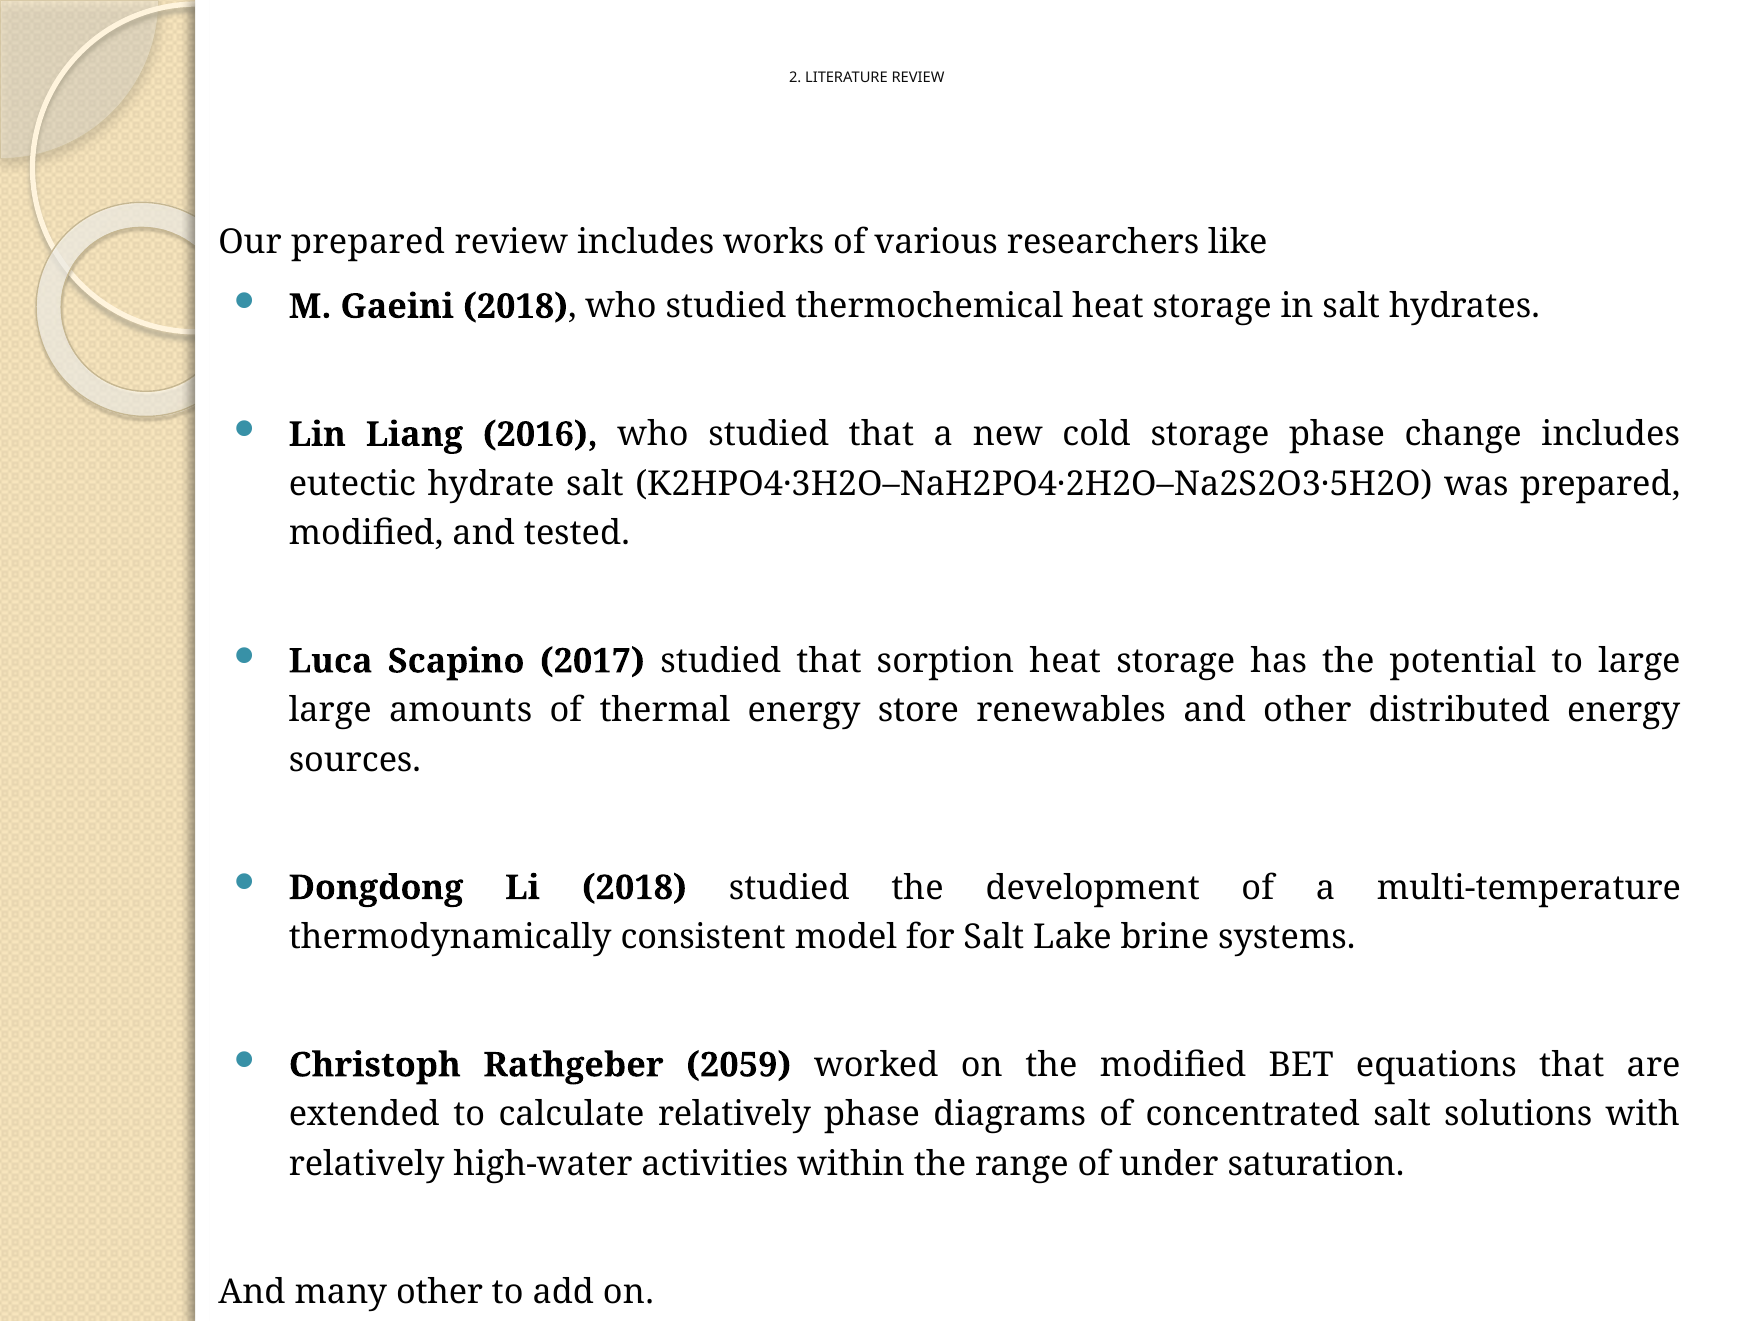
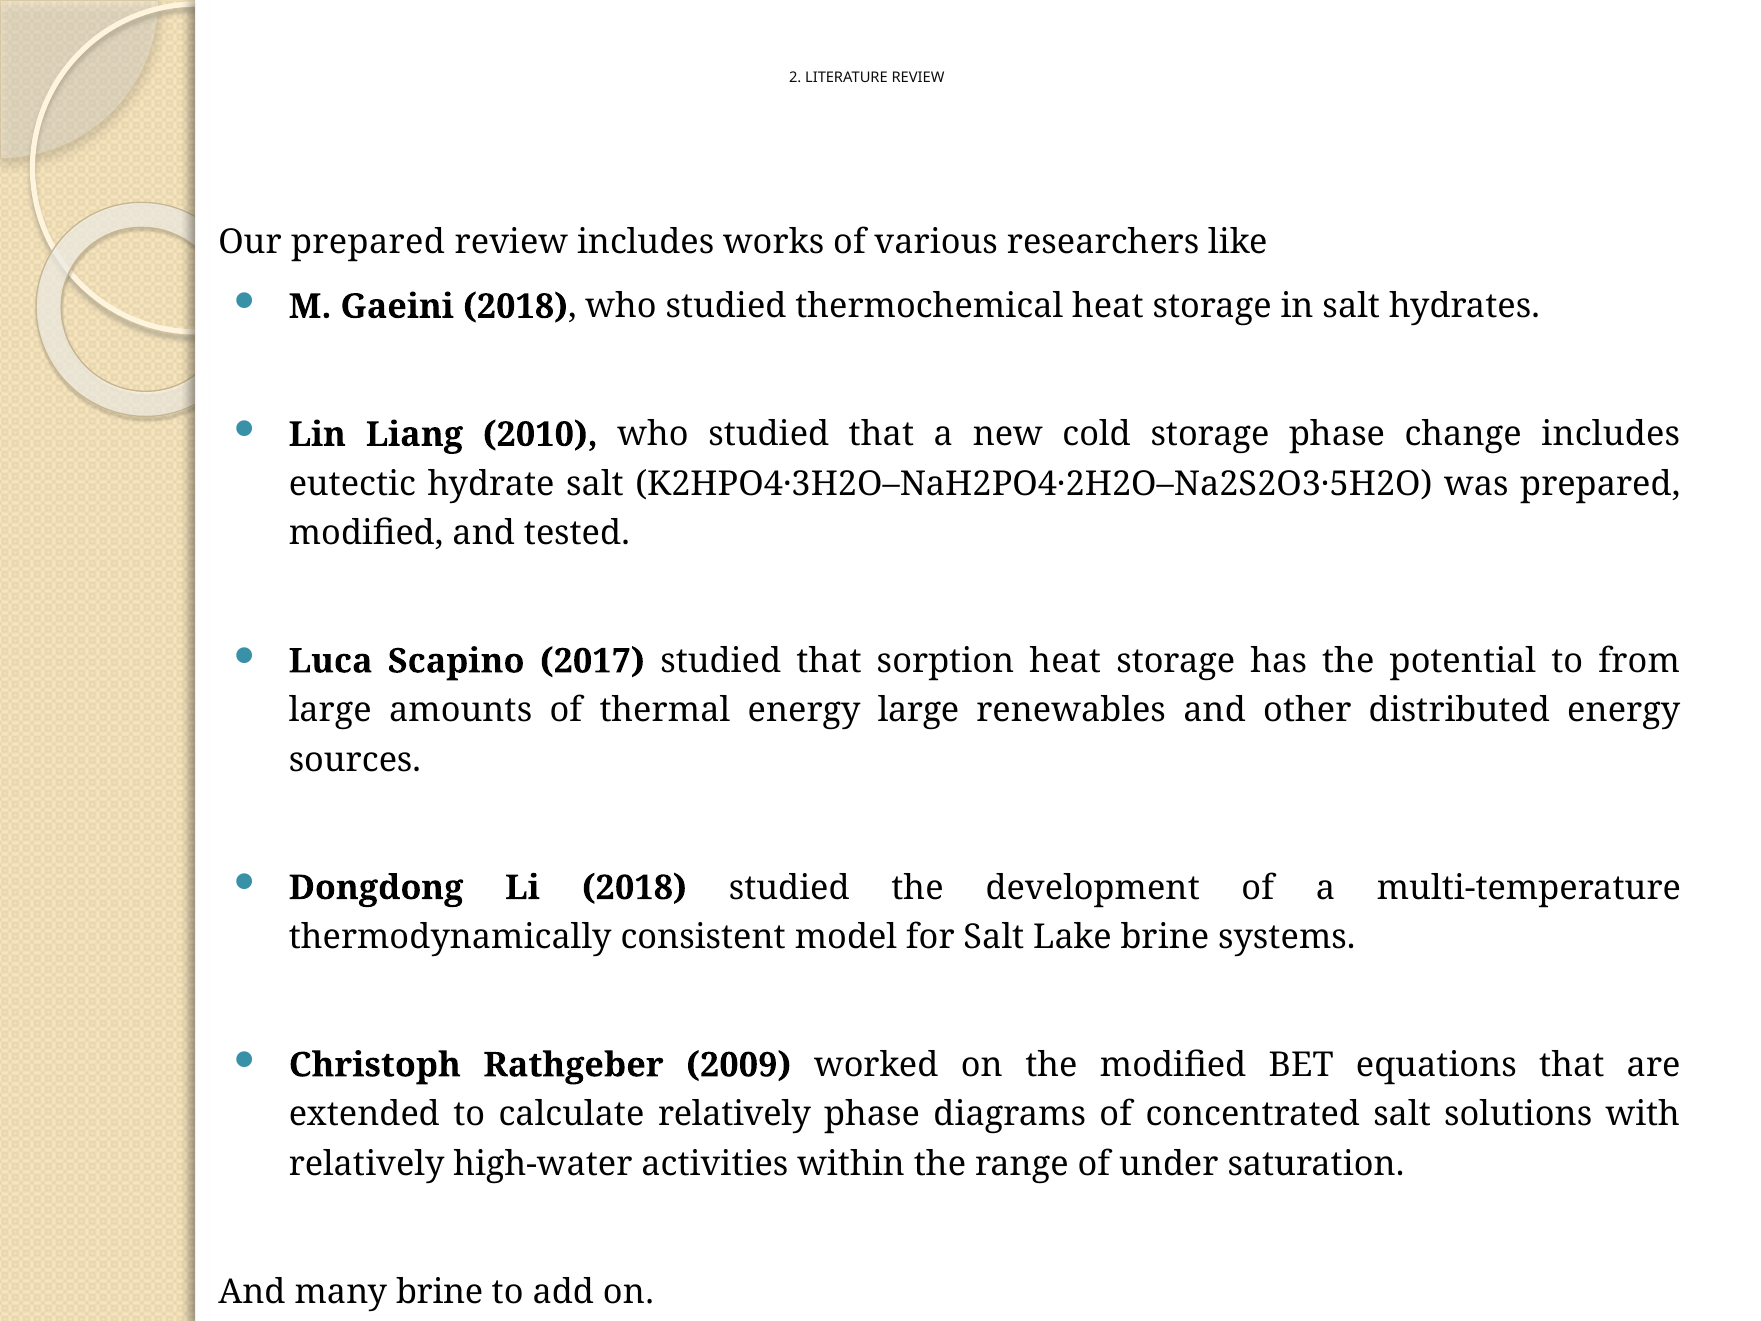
2016: 2016 -> 2010
to large: large -> from
energy store: store -> large
2059: 2059 -> 2009
many other: other -> brine
